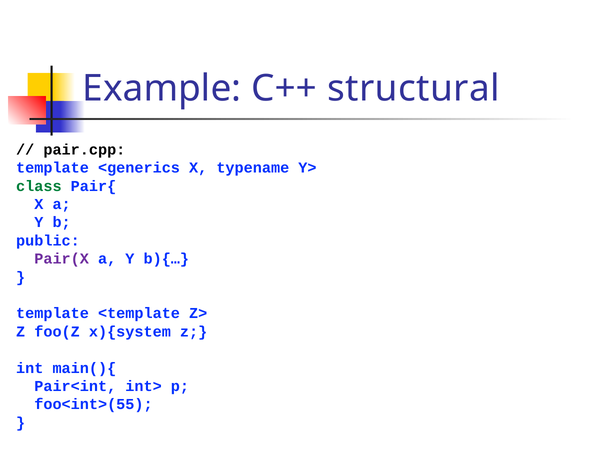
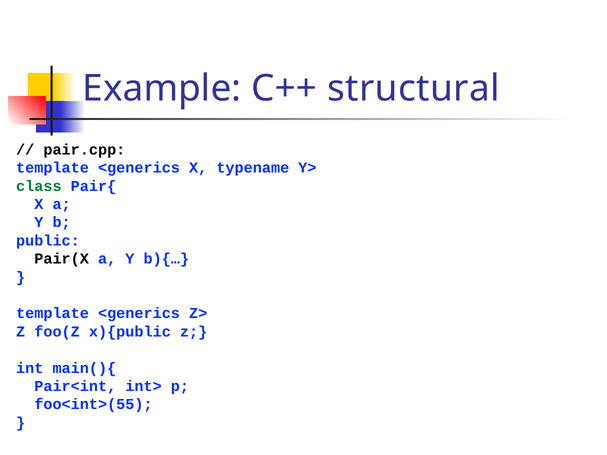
Pair(X colour: purple -> black
<template at (139, 314): <template -> <generics
x){system: x){system -> x){public
